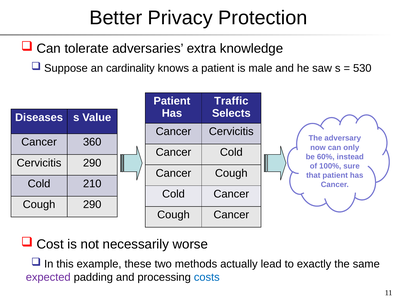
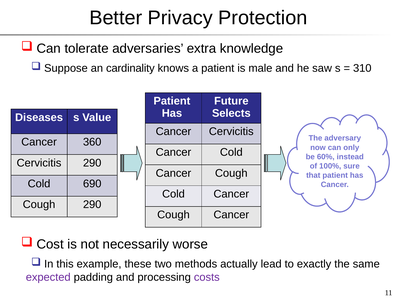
530: 530 -> 310
Traffic: Traffic -> Future
210: 210 -> 690
costs colour: blue -> purple
